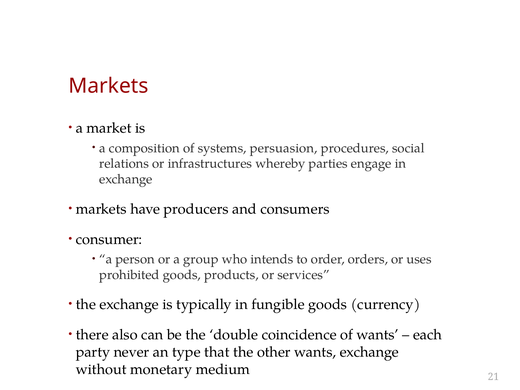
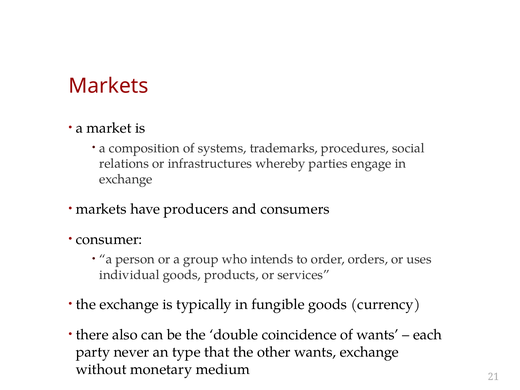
persuasion: persuasion -> trademarks
prohibited: prohibited -> individual
